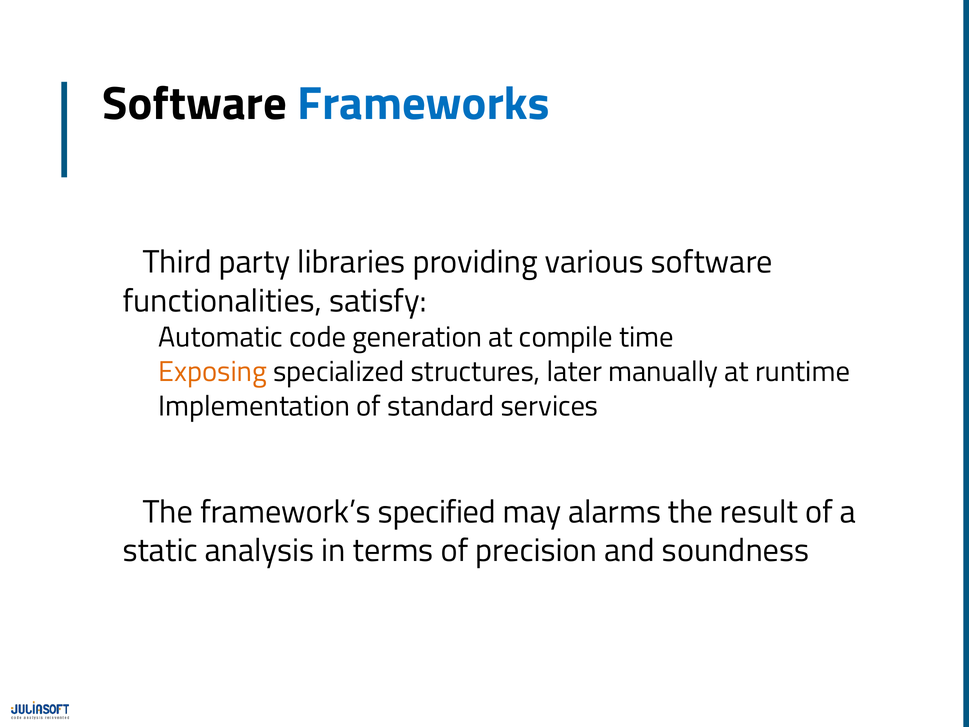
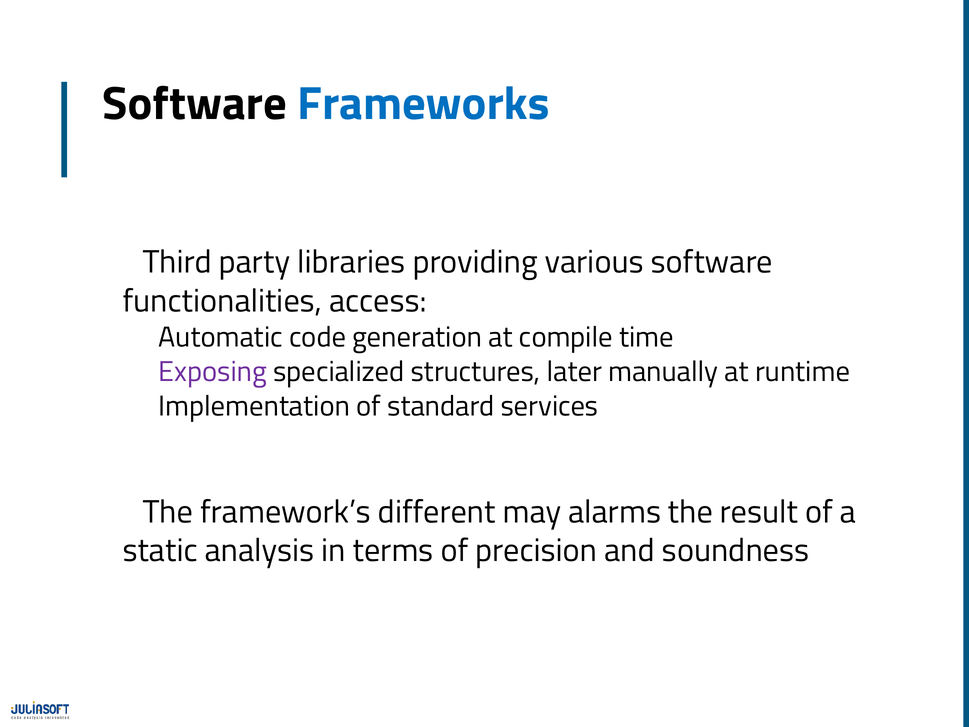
satisfy: satisfy -> access
Exposing colour: orange -> purple
specified: specified -> different
